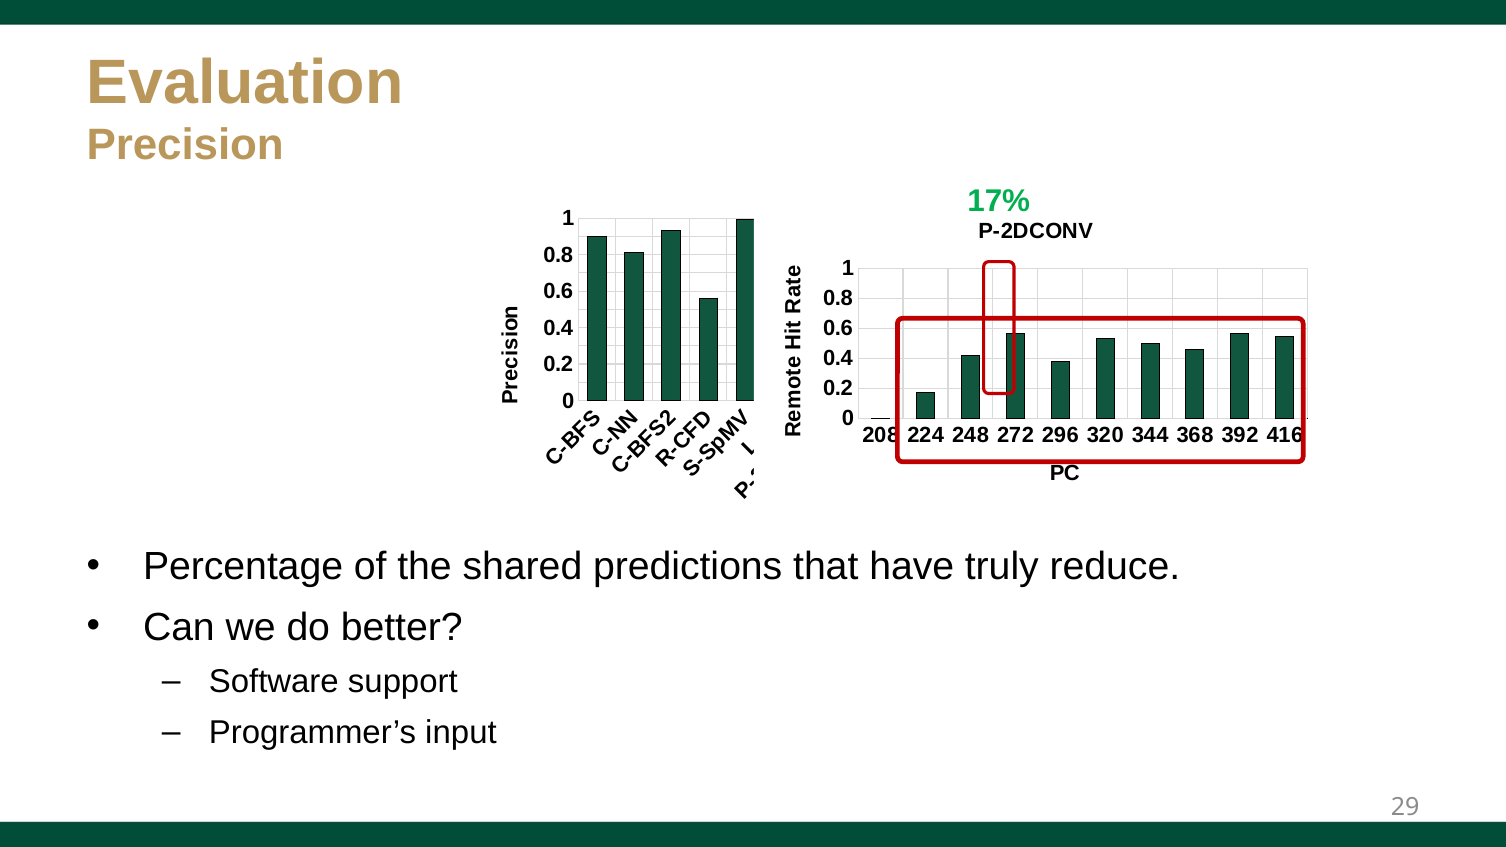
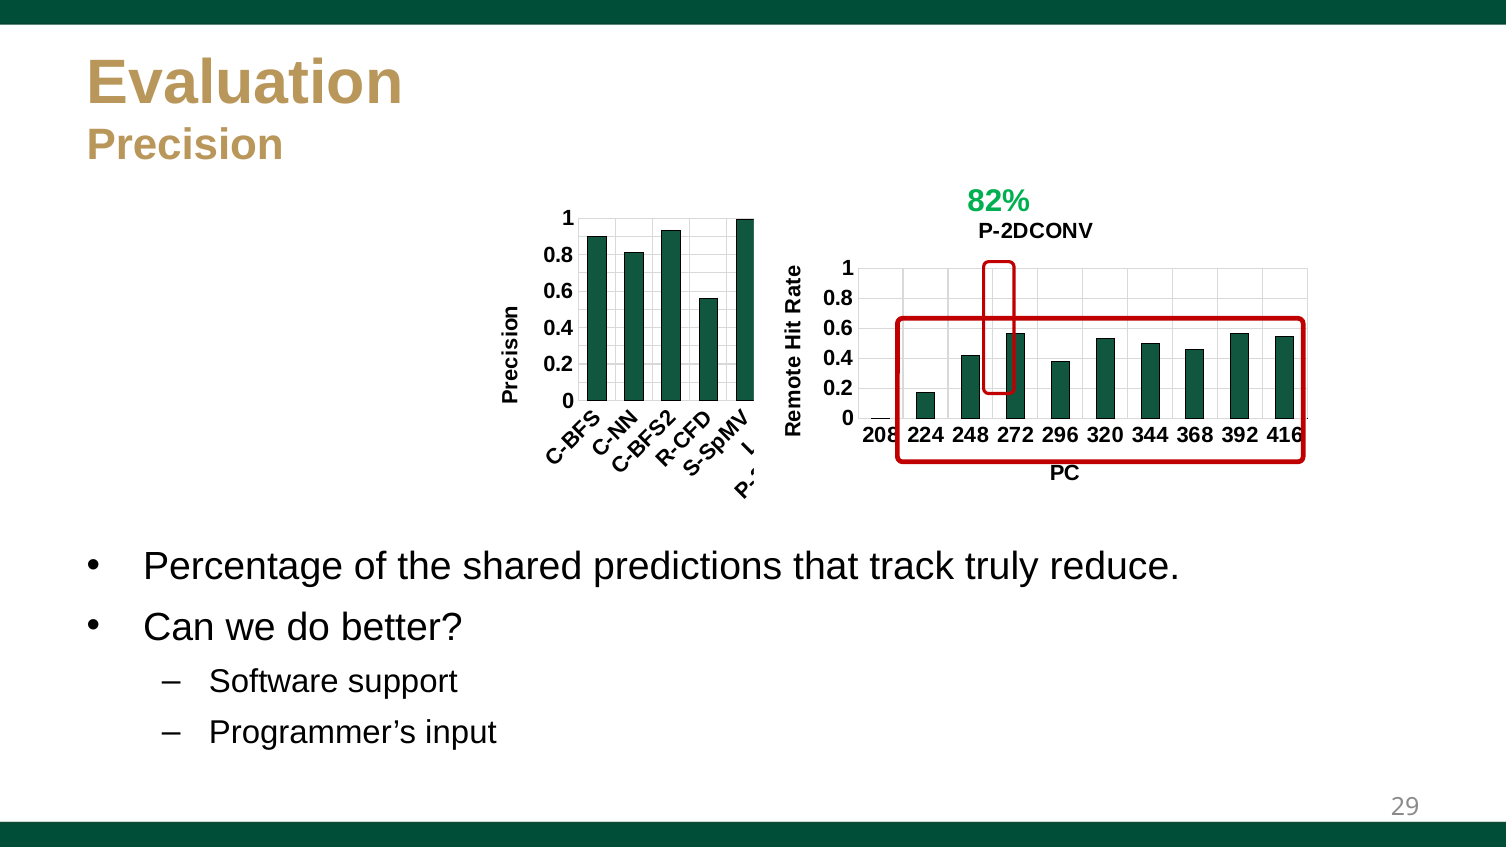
17%: 17% -> 82%
have: have -> track
